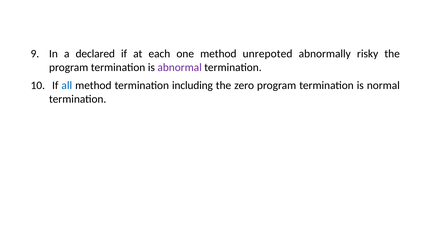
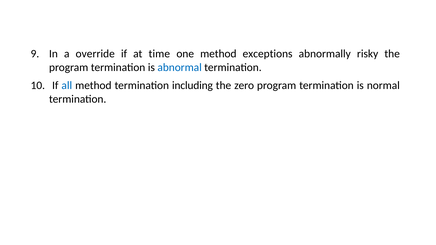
declared: declared -> override
each: each -> time
unrepoted: unrepoted -> exceptions
abnormal colour: purple -> blue
